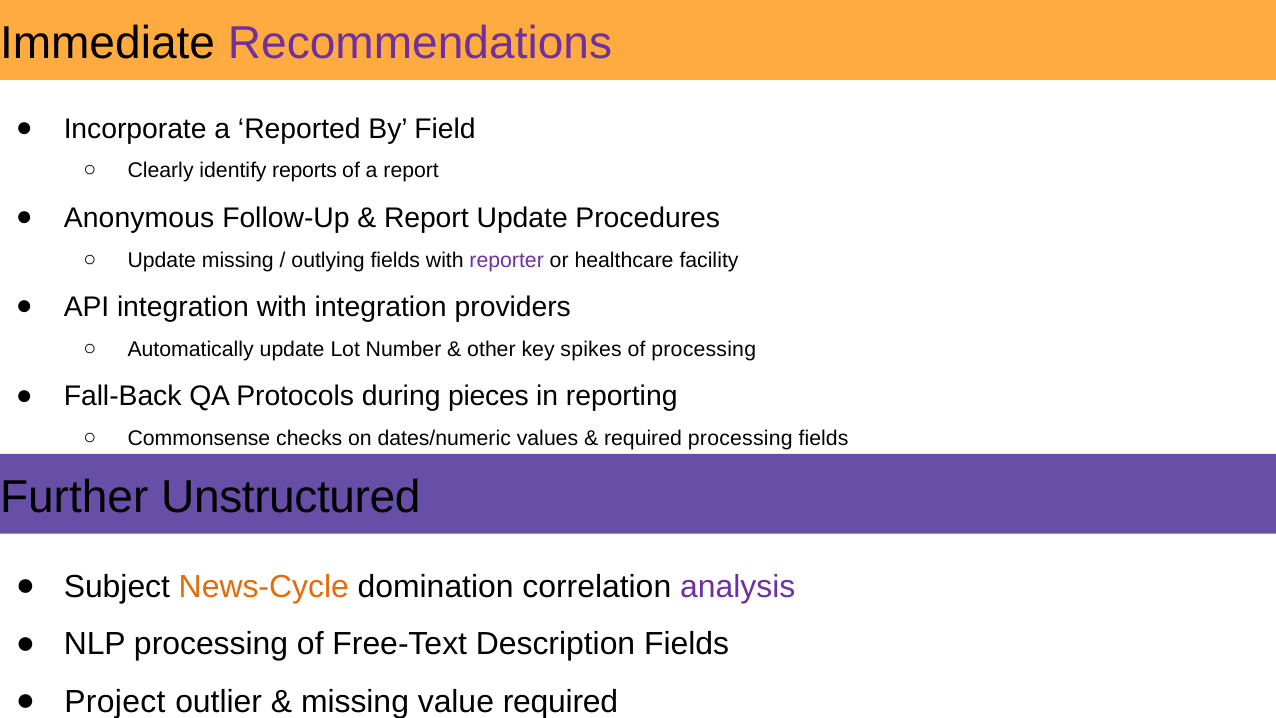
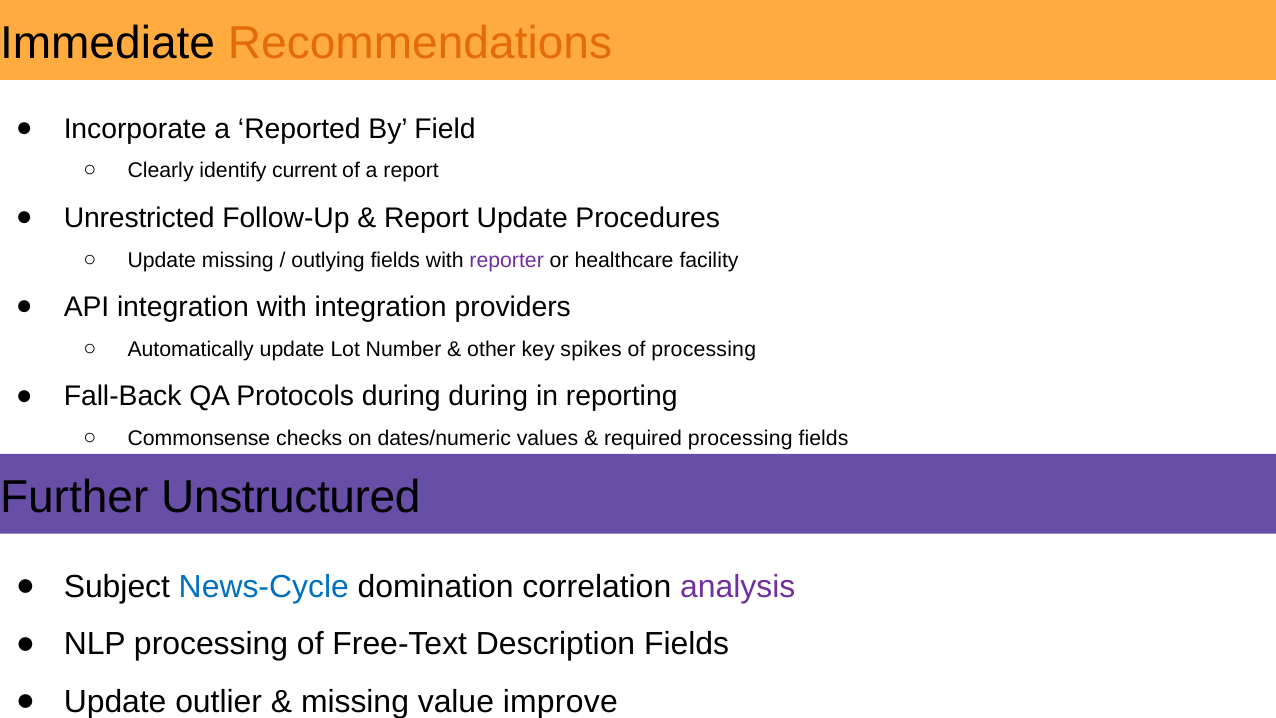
Recommendations colour: purple -> orange
reports: reports -> current
Anonymous: Anonymous -> Unrestricted
during pieces: pieces -> during
News-Cycle colour: orange -> blue
Project at (115, 702): Project -> Update
value required: required -> improve
